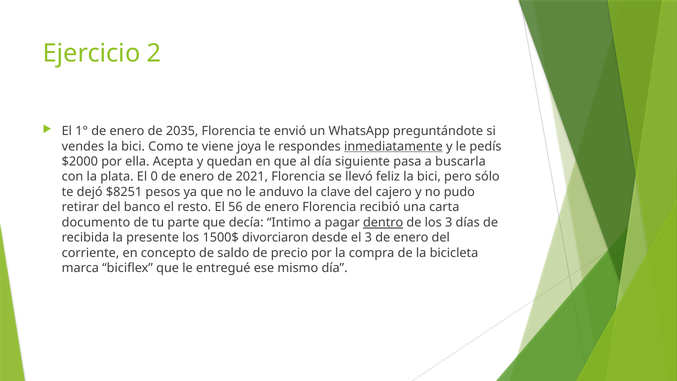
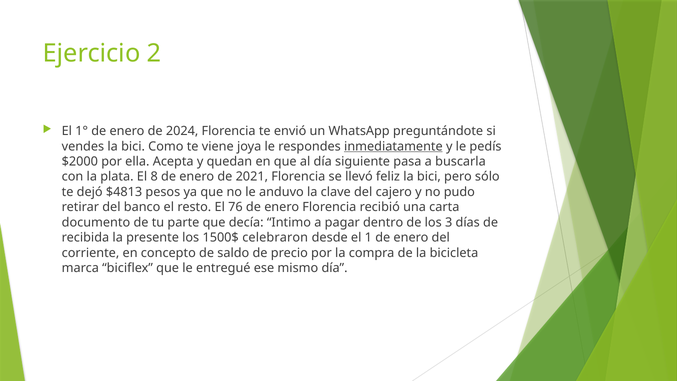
2035: 2035 -> 2024
0: 0 -> 8
$8251: $8251 -> $4813
56: 56 -> 76
dentro underline: present -> none
divorciaron: divorciaron -> celebraron
el 3: 3 -> 1
